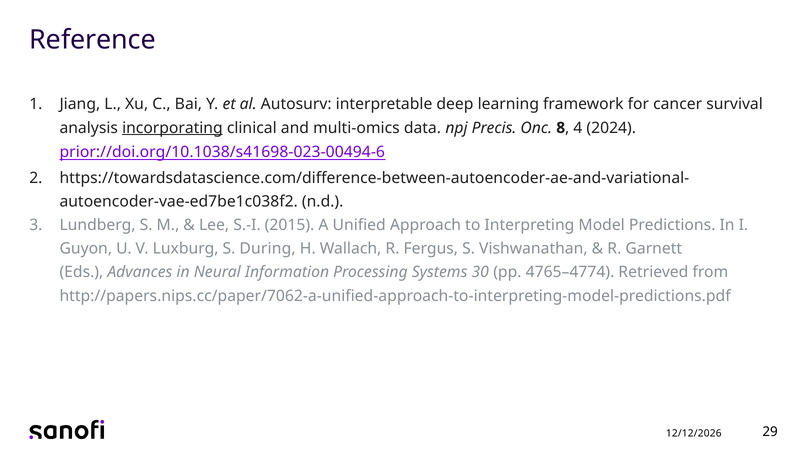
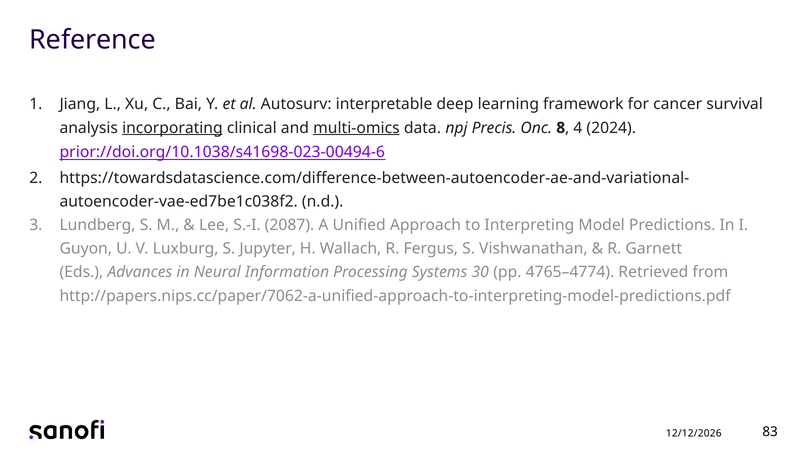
multi-omics underline: none -> present
2015: 2015 -> 2087
During: During -> Jupyter
29: 29 -> 83
